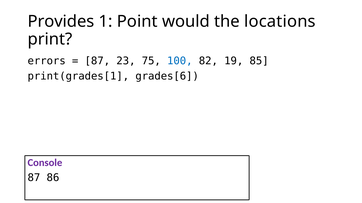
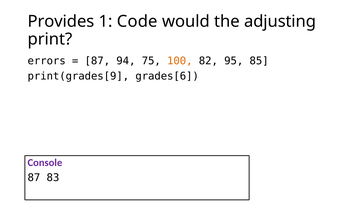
Point: Point -> Code
locations: locations -> adjusting
23: 23 -> 94
100 colour: blue -> orange
19: 19 -> 95
print(grades[1: print(grades[1 -> print(grades[9
86: 86 -> 83
